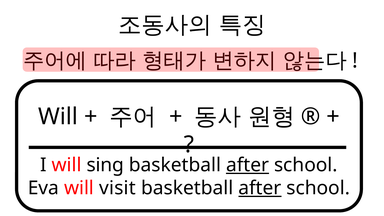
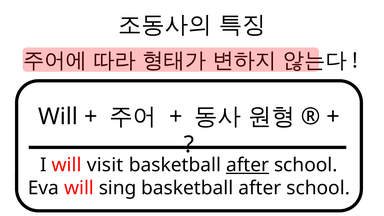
sing: sing -> visit
visit: visit -> sing
after at (260, 188) underline: present -> none
